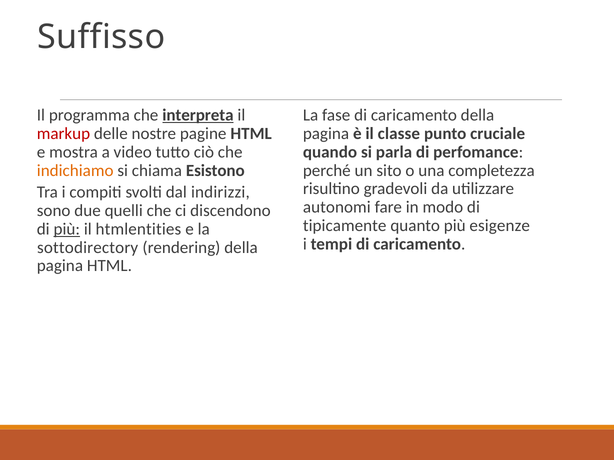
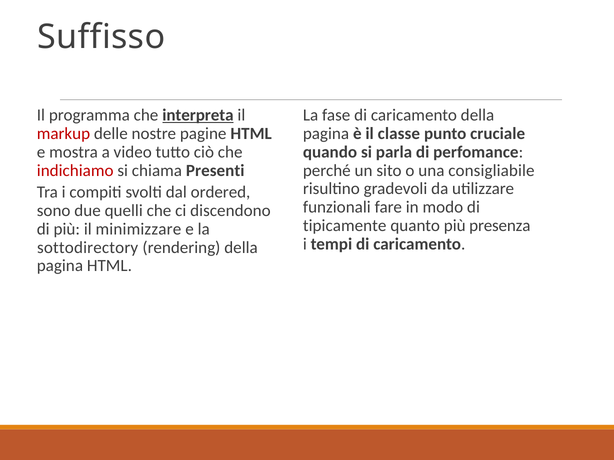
indichiamo colour: orange -> red
Esistono: Esistono -> Presenti
completezza: completezza -> consigliabile
indirizzi: indirizzi -> ordered
autonomi: autonomi -> funzionali
esigenze: esigenze -> presenza
più at (67, 229) underline: present -> none
htmlentities: htmlentities -> minimizzare
